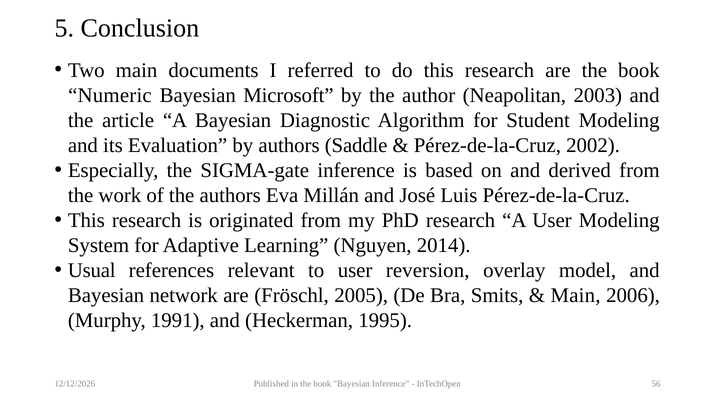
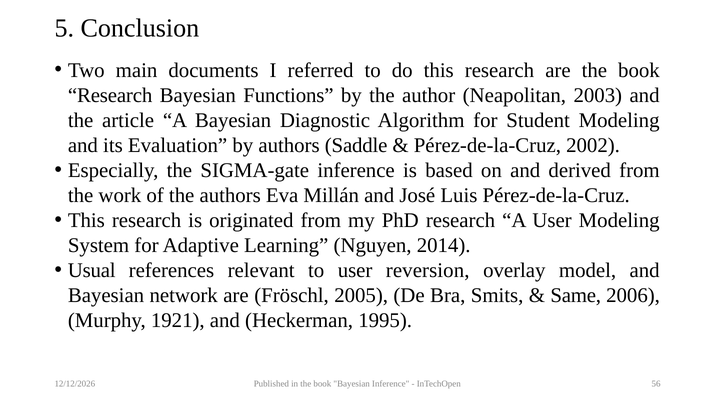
Numeric at (110, 95): Numeric -> Research
Microsoft: Microsoft -> Functions
Main at (576, 296): Main -> Same
1991: 1991 -> 1921
